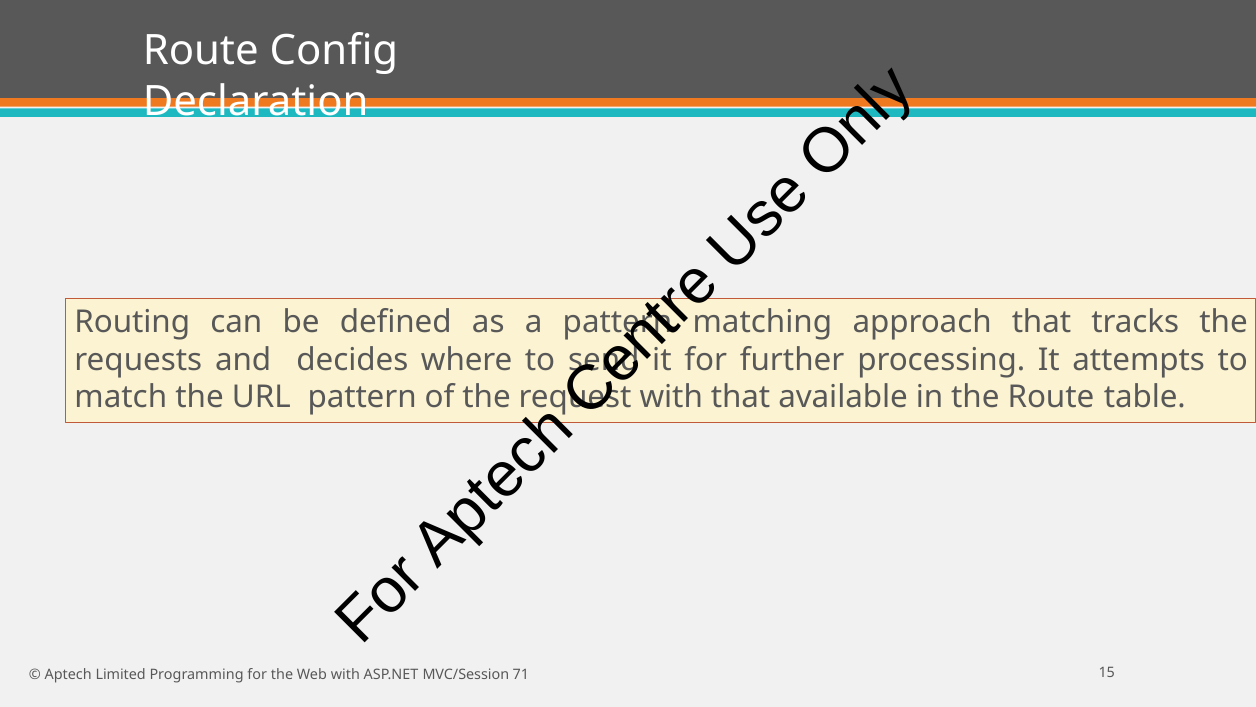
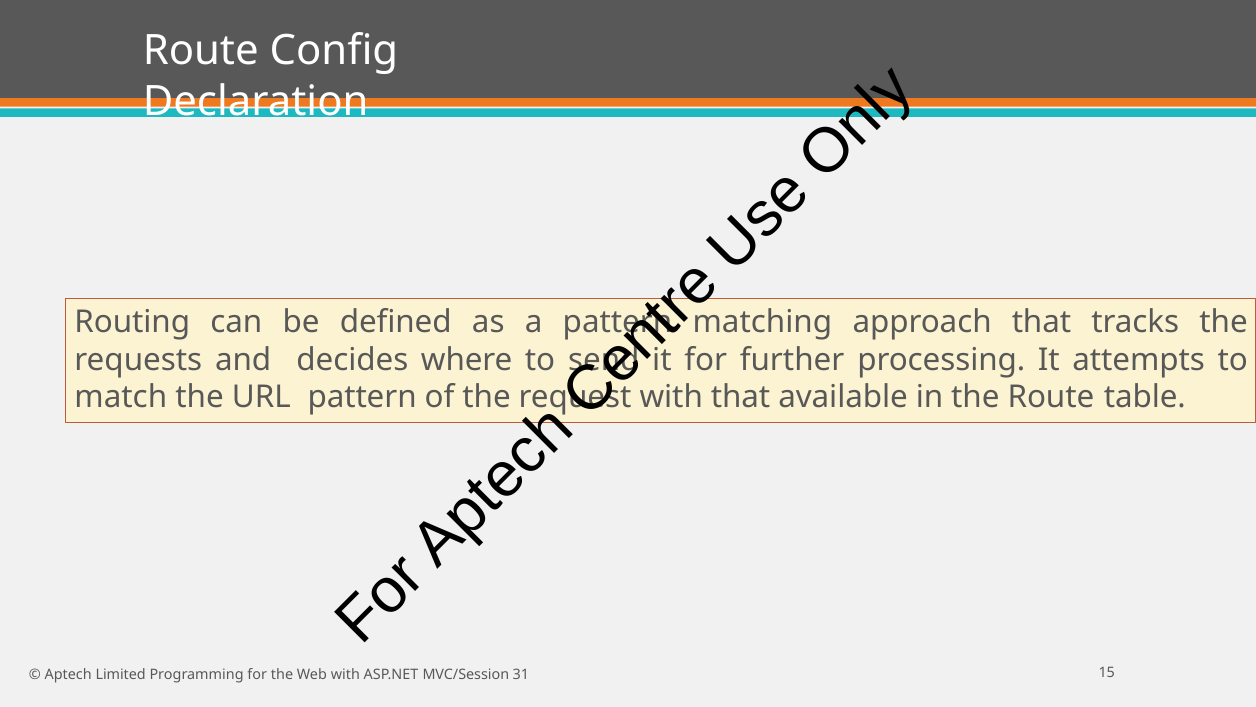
71: 71 -> 31
